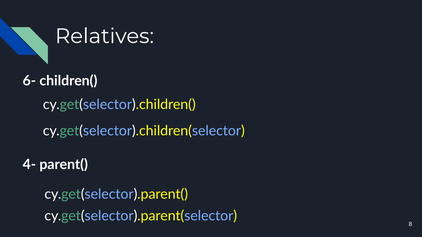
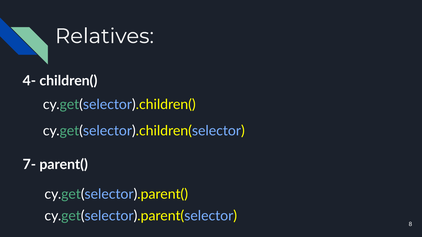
6-: 6- -> 4-
4-: 4- -> 7-
